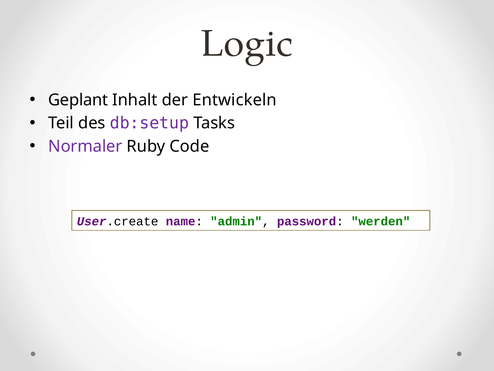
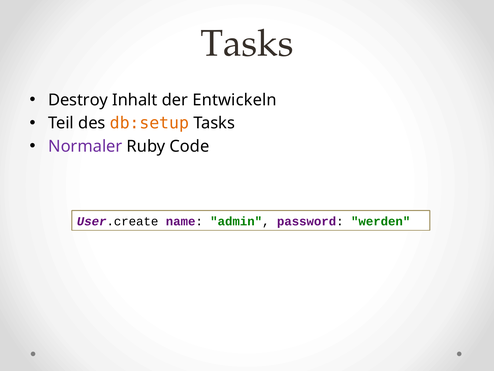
Logic at (247, 43): Logic -> Tasks
Geplant: Geplant -> Destroy
db:setup colour: purple -> orange
